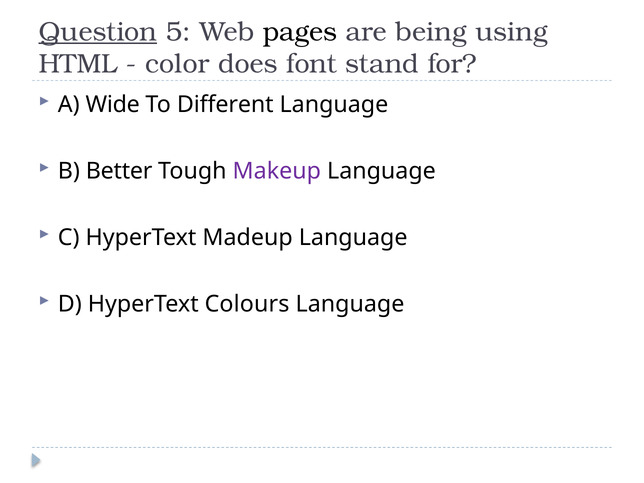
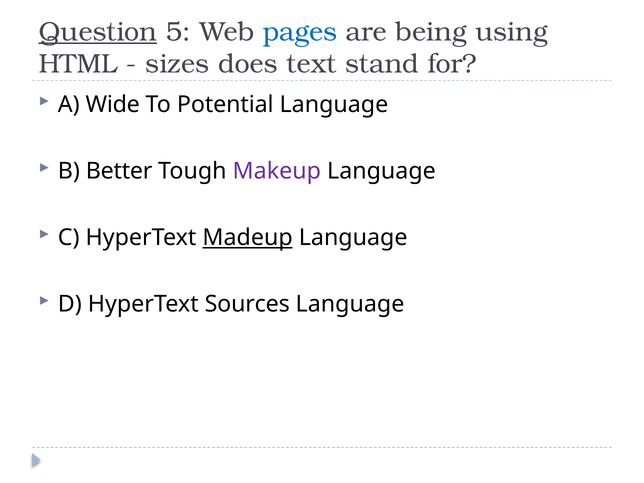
pages colour: black -> blue
color: color -> sizes
font: font -> text
Different: Different -> Potential
Madeup underline: none -> present
Colours: Colours -> Sources
